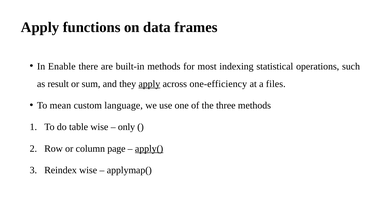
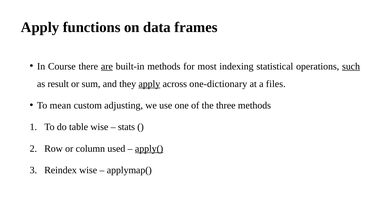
Enable: Enable -> Course
are underline: none -> present
such underline: none -> present
one-efficiency: one-efficiency -> one-dictionary
language: language -> adjusting
only: only -> stats
page: page -> used
